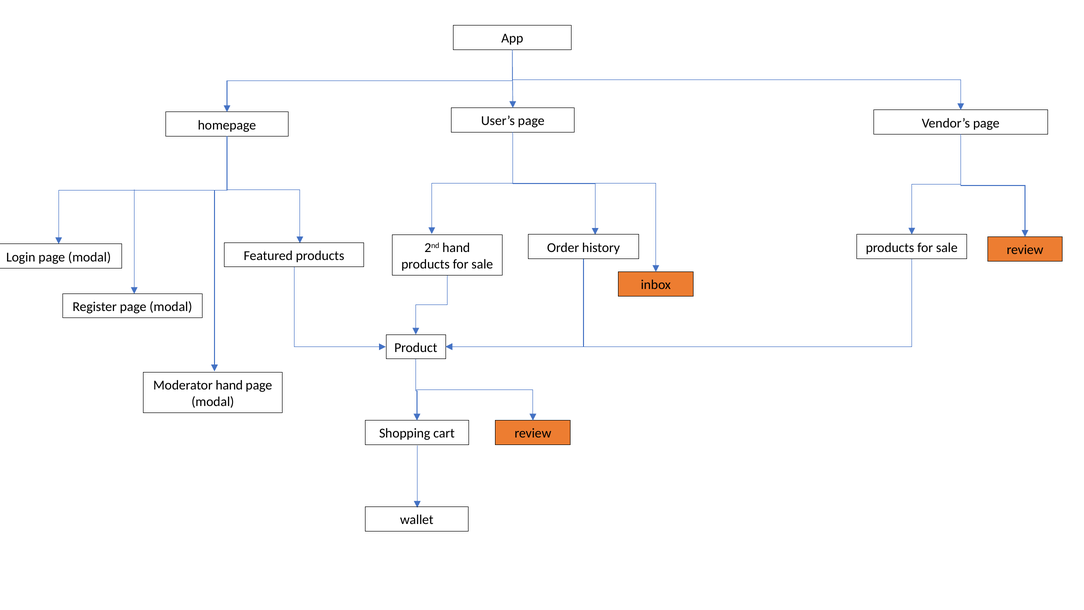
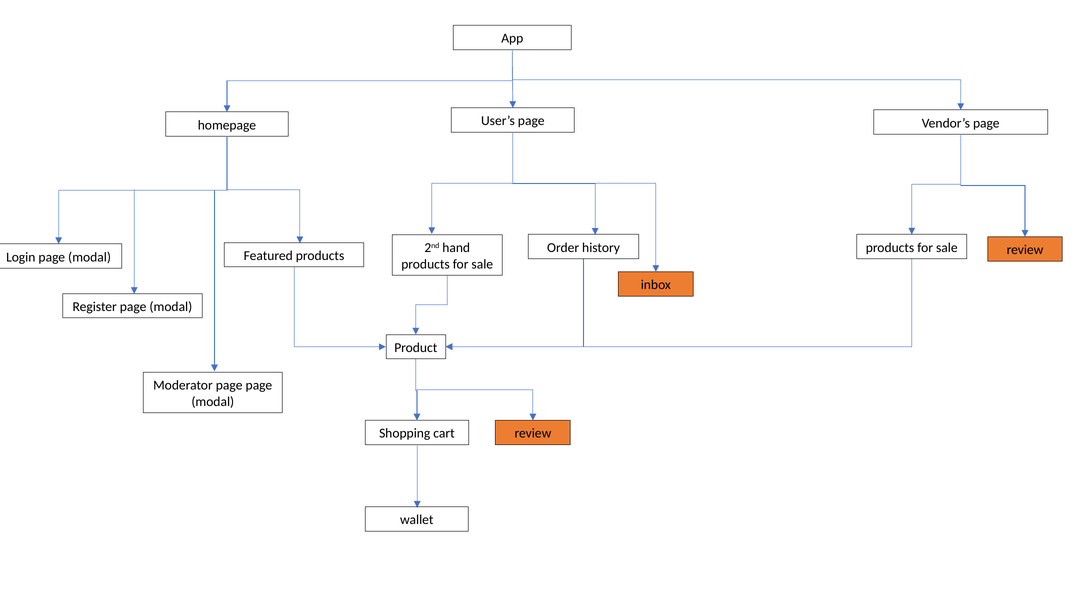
Moderator hand: hand -> page
